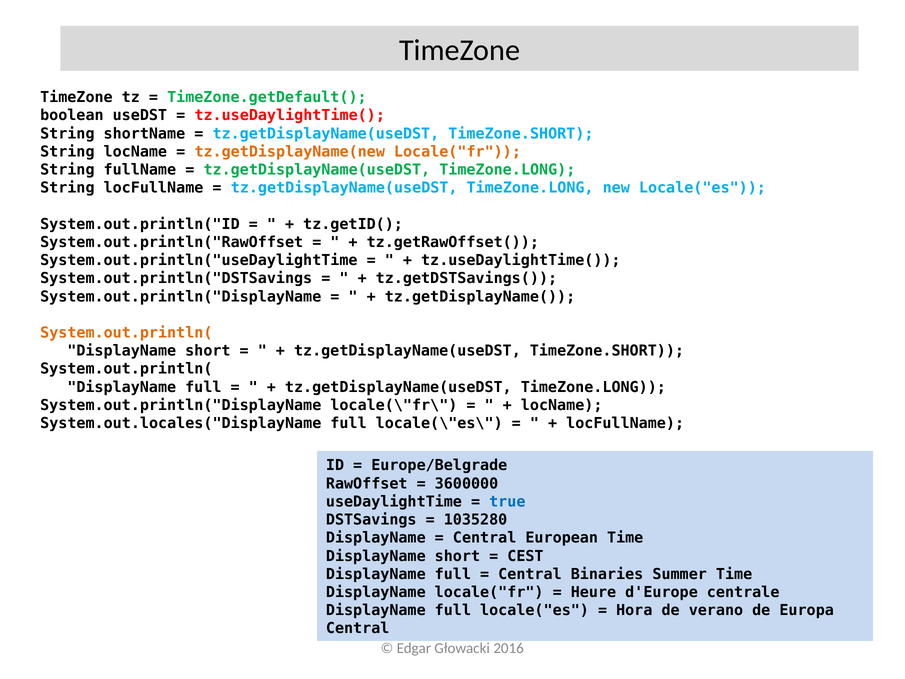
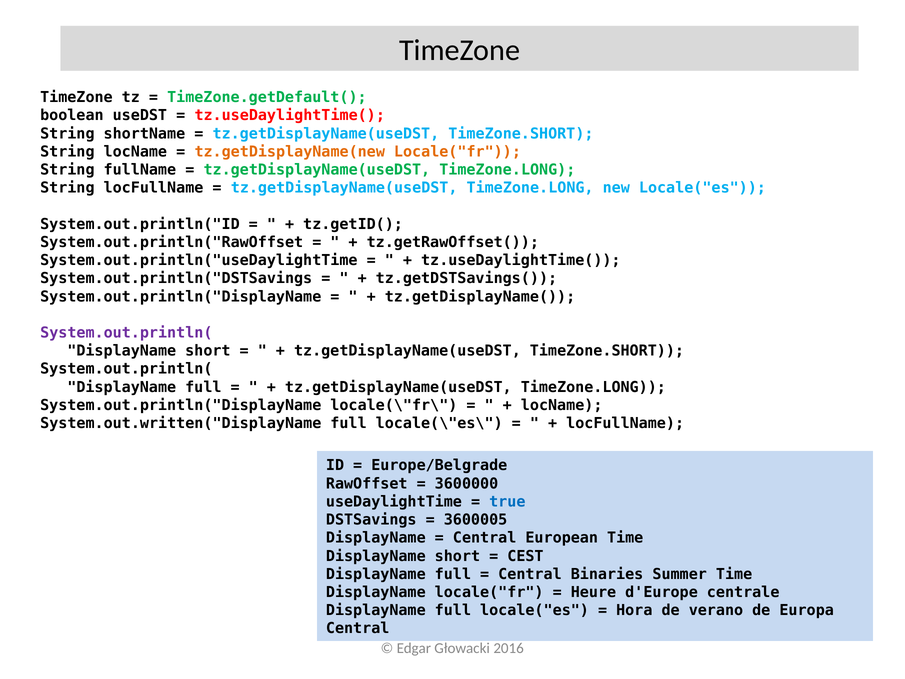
System.out.println( at (126, 333) colour: orange -> purple
System.out.locales("DisplayName: System.out.locales("DisplayName -> System.out.written("DisplayName
1035280: 1035280 -> 3600005
